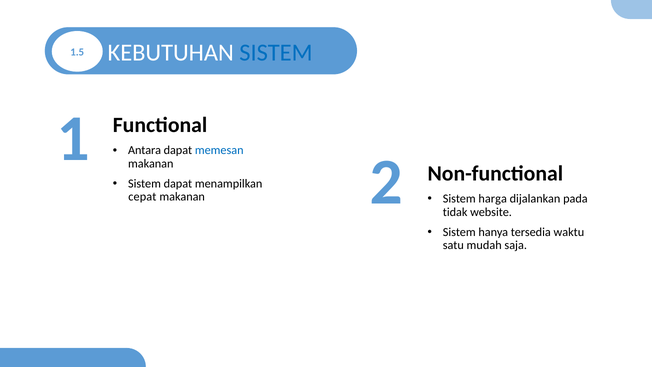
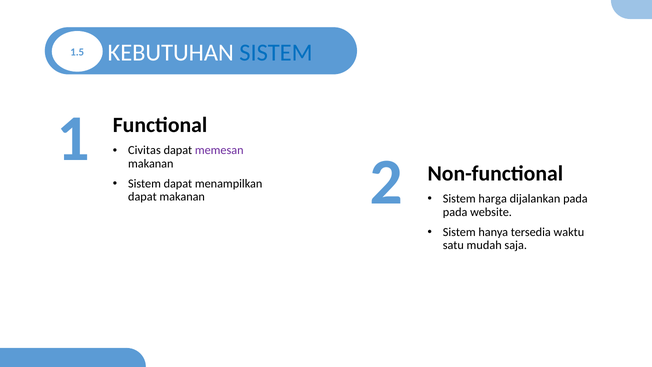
Antara: Antara -> Civitas
memesan colour: blue -> purple
cepat at (142, 197): cepat -> dapat
tidak at (455, 212): tidak -> pada
